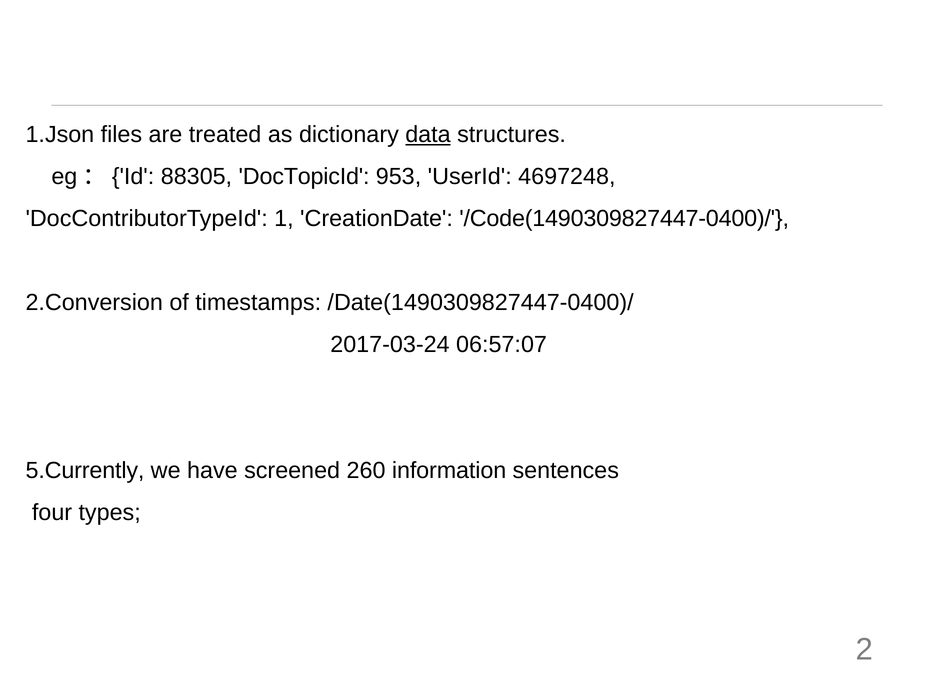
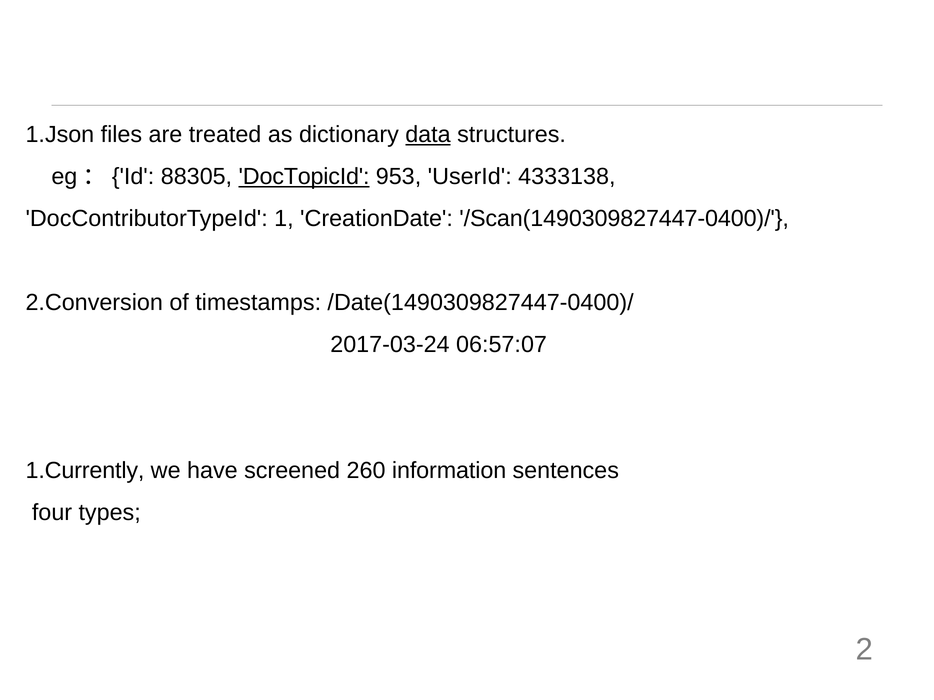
DocTopicId underline: none -> present
4697248: 4697248 -> 4333138
/Code(1490309827447-0400)/: /Code(1490309827447-0400)/ -> /Scan(1490309827447-0400)/
5.Currently: 5.Currently -> 1.Currently
